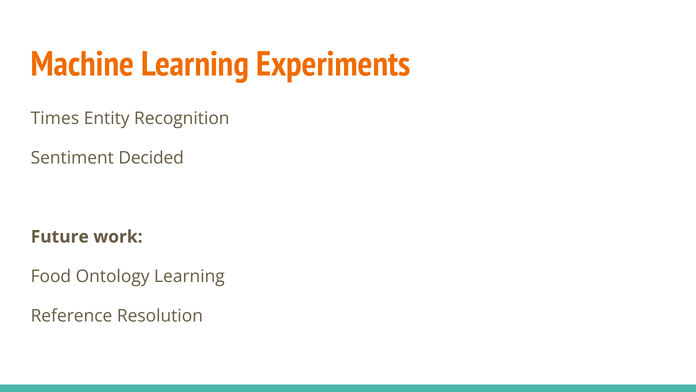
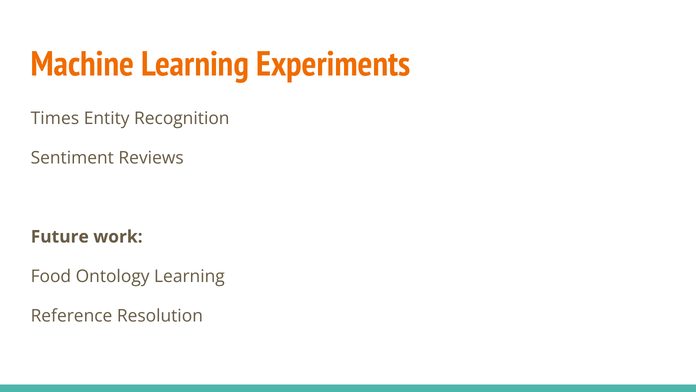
Decided: Decided -> Reviews
